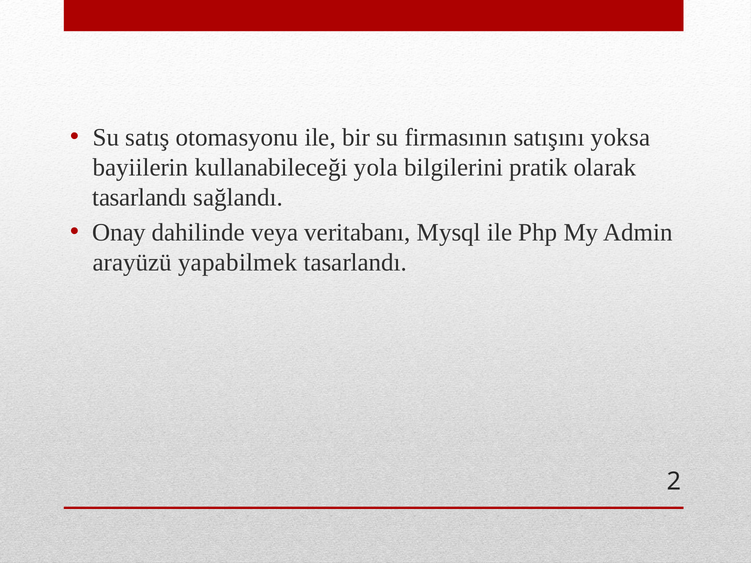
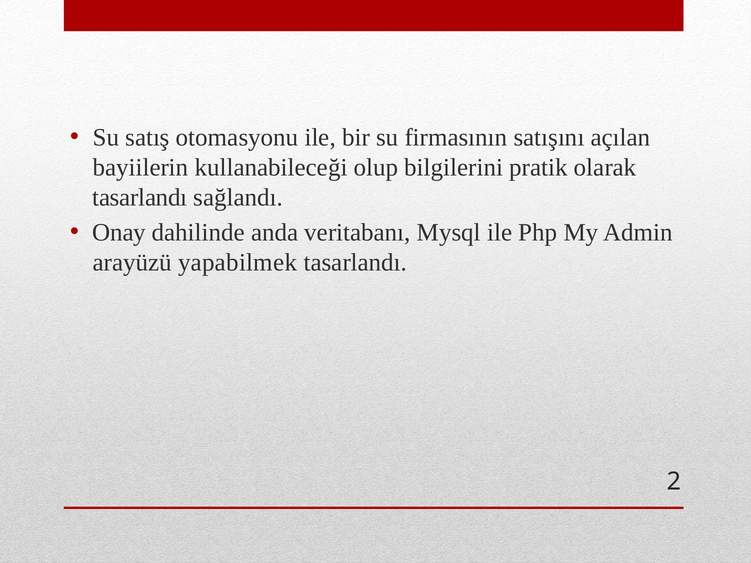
yoksa: yoksa -> açılan
yola: yola -> olup
veya: veya -> anda
